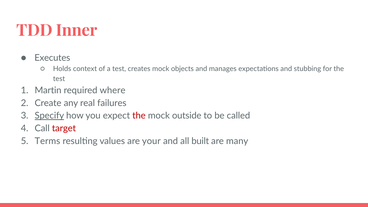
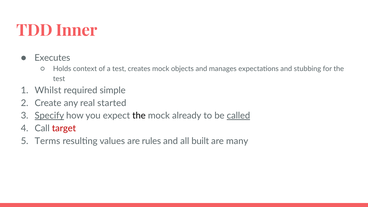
Martin: Martin -> Whilst
where: where -> simple
failures: failures -> started
the at (139, 116) colour: red -> black
outside: outside -> already
called underline: none -> present
your: your -> rules
